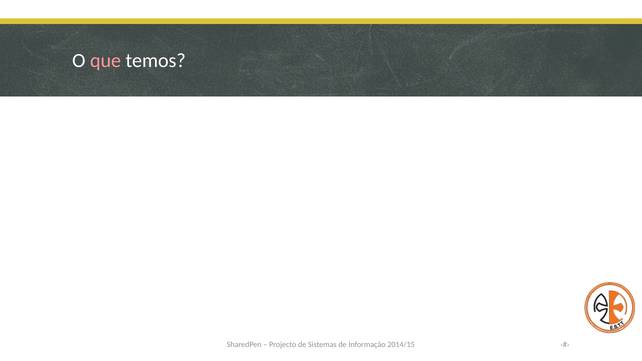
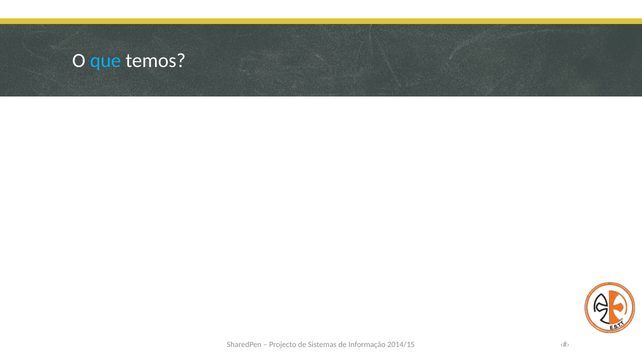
que colour: pink -> light blue
